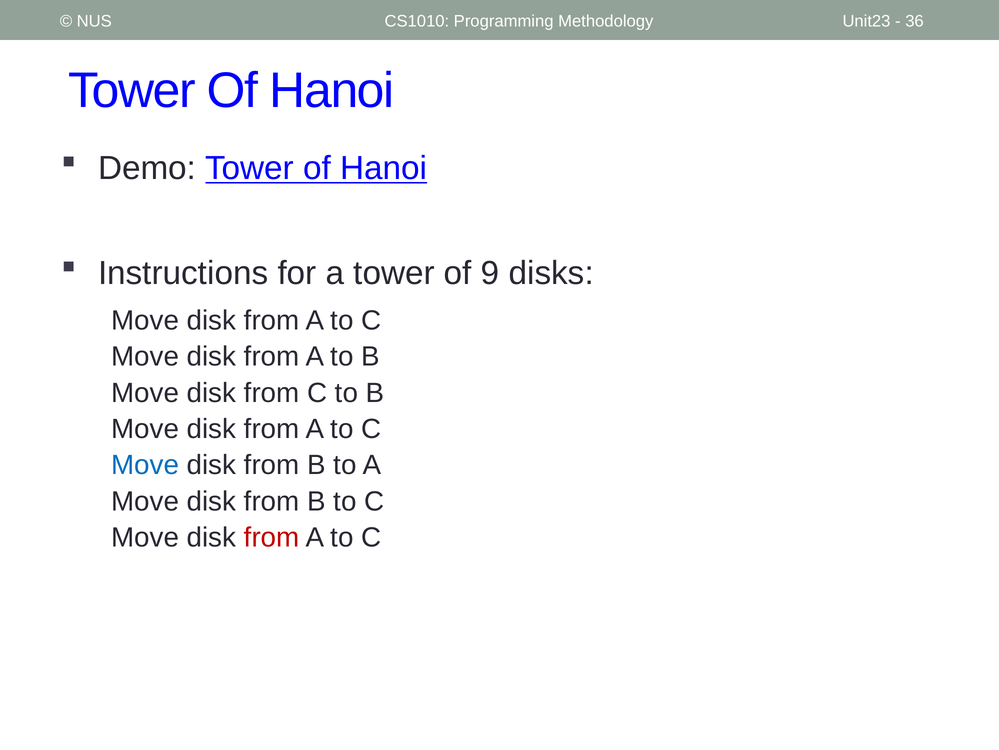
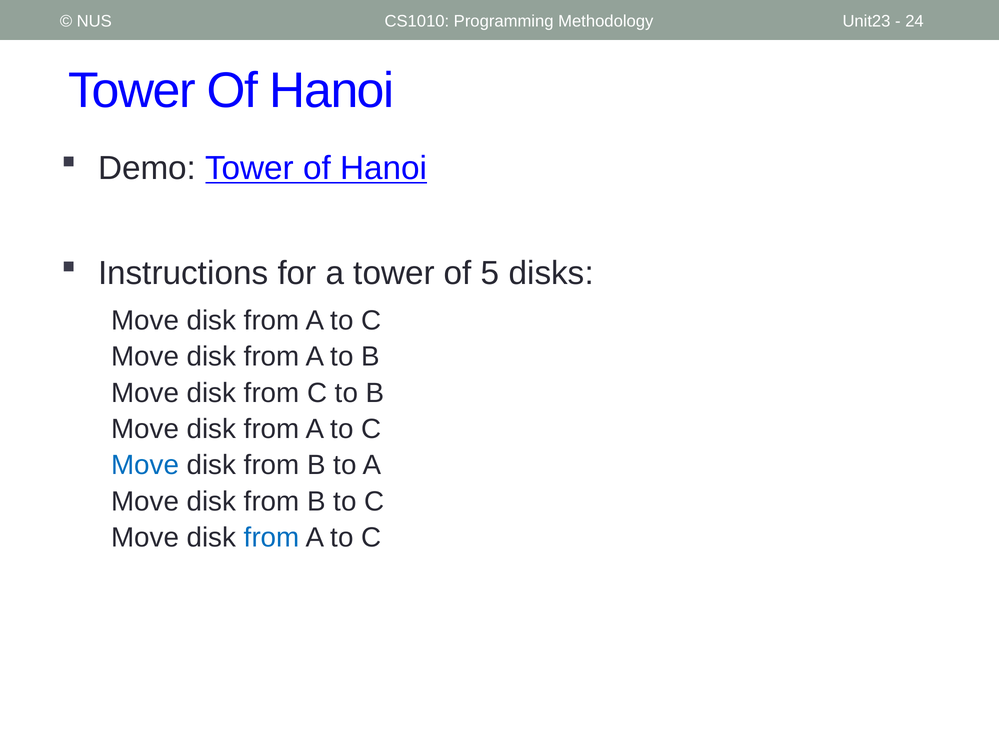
36: 36 -> 24
9: 9 -> 5
from at (272, 537) colour: red -> blue
